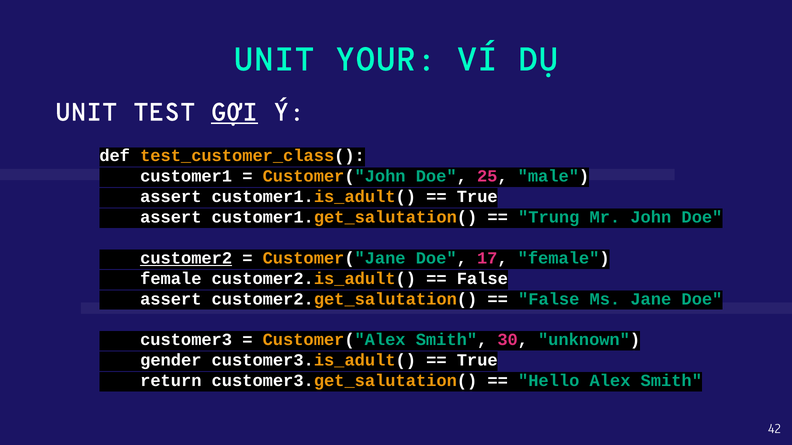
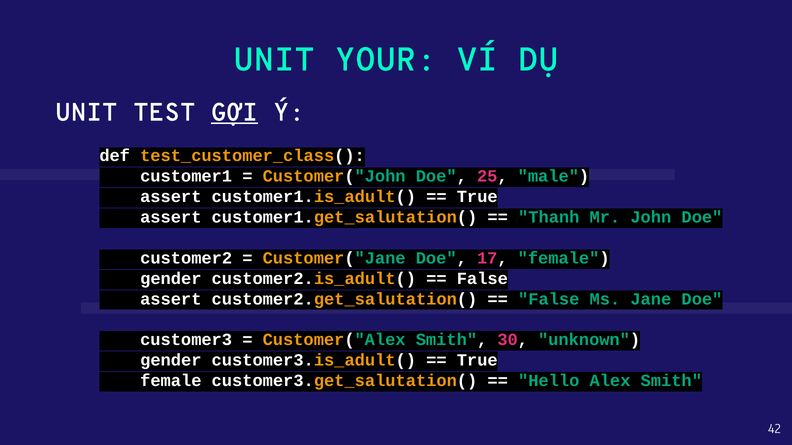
Trung: Trung -> Thanh
customer2 underline: present -> none
female at (171, 279): female -> gender
return at (171, 381): return -> female
